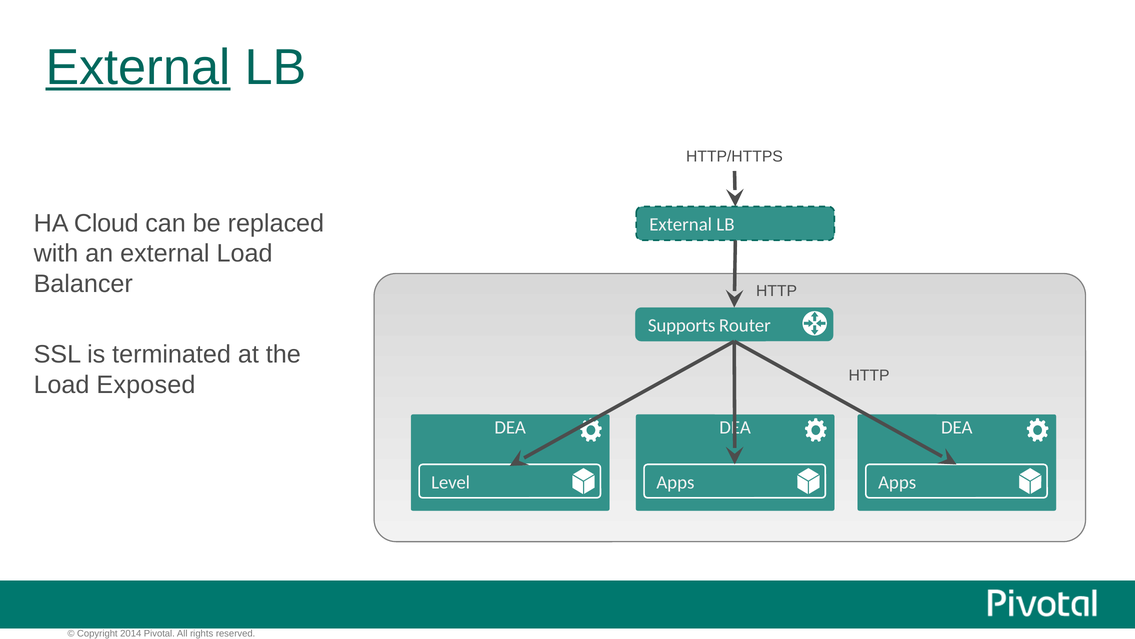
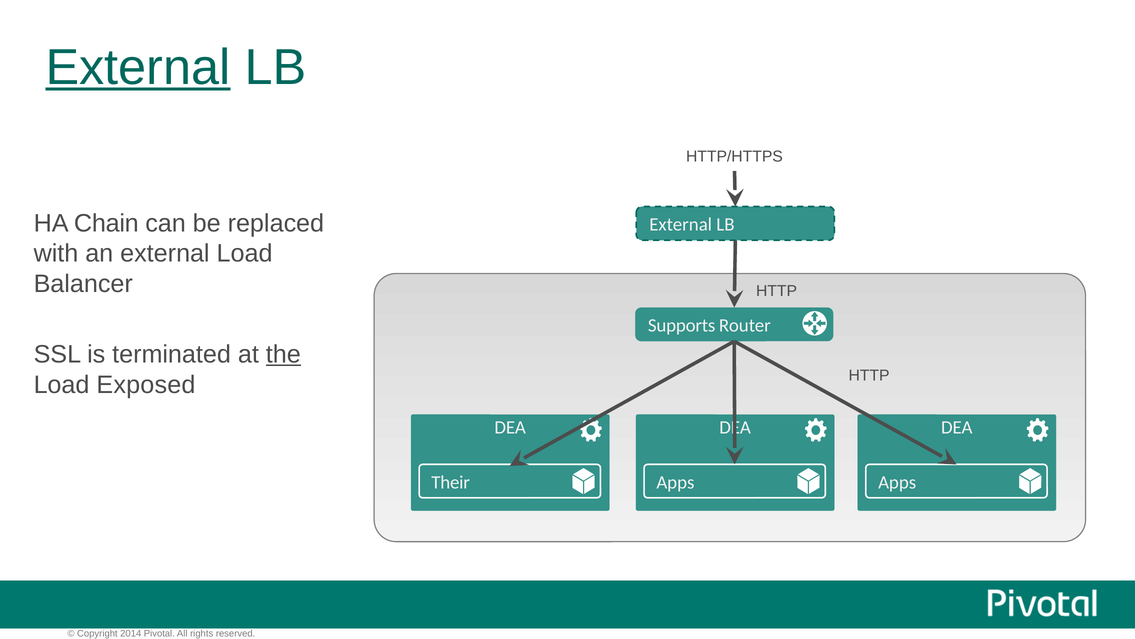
Cloud: Cloud -> Chain
the underline: none -> present
Level: Level -> Their
